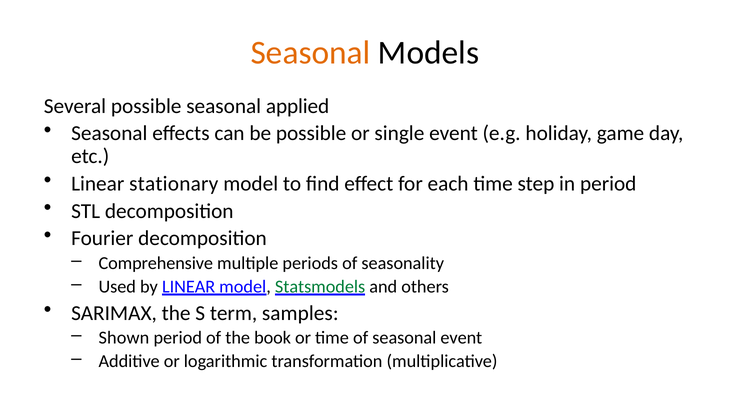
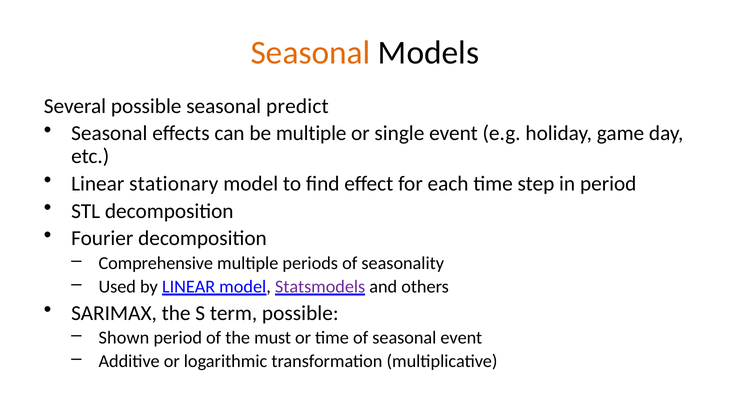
applied: applied -> predict
be possible: possible -> multiple
Statsmodels colour: green -> purple
term samples: samples -> possible
book: book -> must
